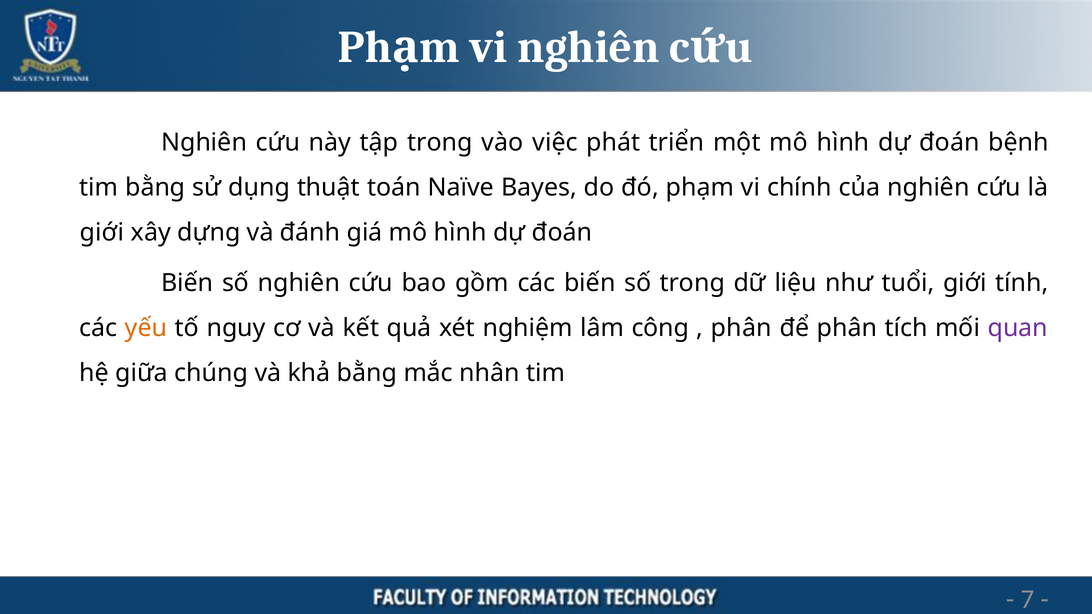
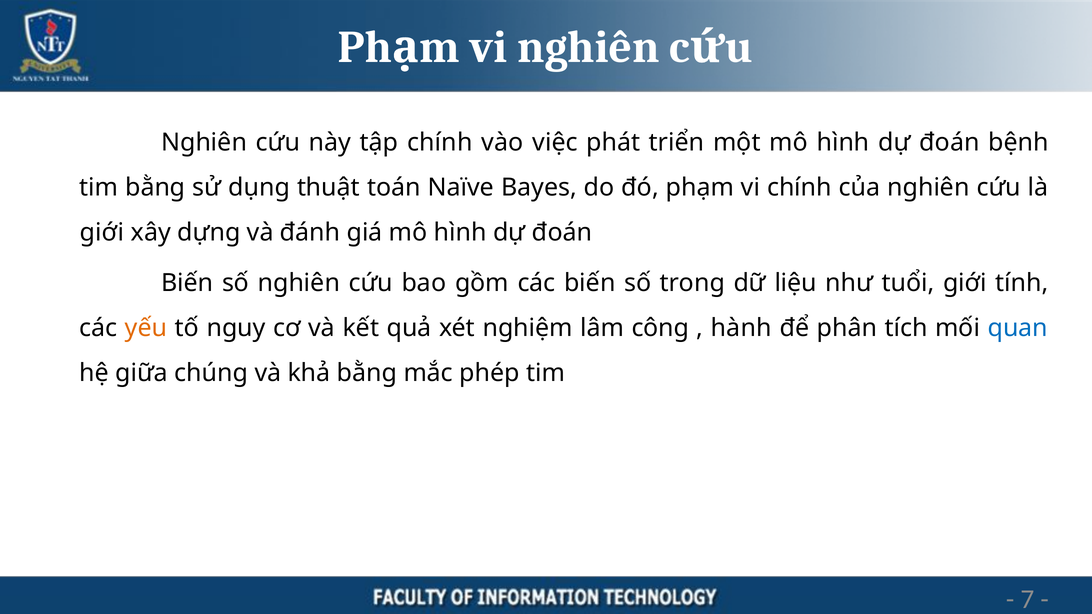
tập trọng: trọng -> chính
phân at (741, 328): phân -> hành
quan colour: purple -> blue
nhân: nhân -> phép
